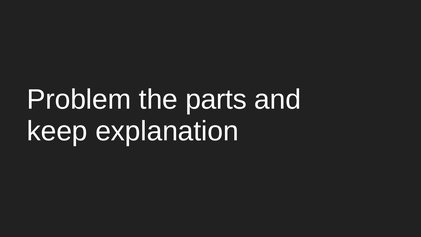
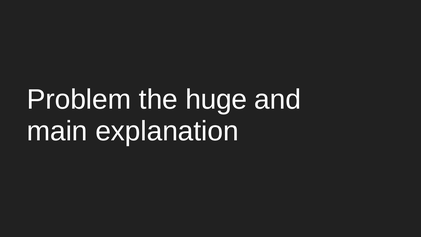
parts: parts -> huge
keep: keep -> main
